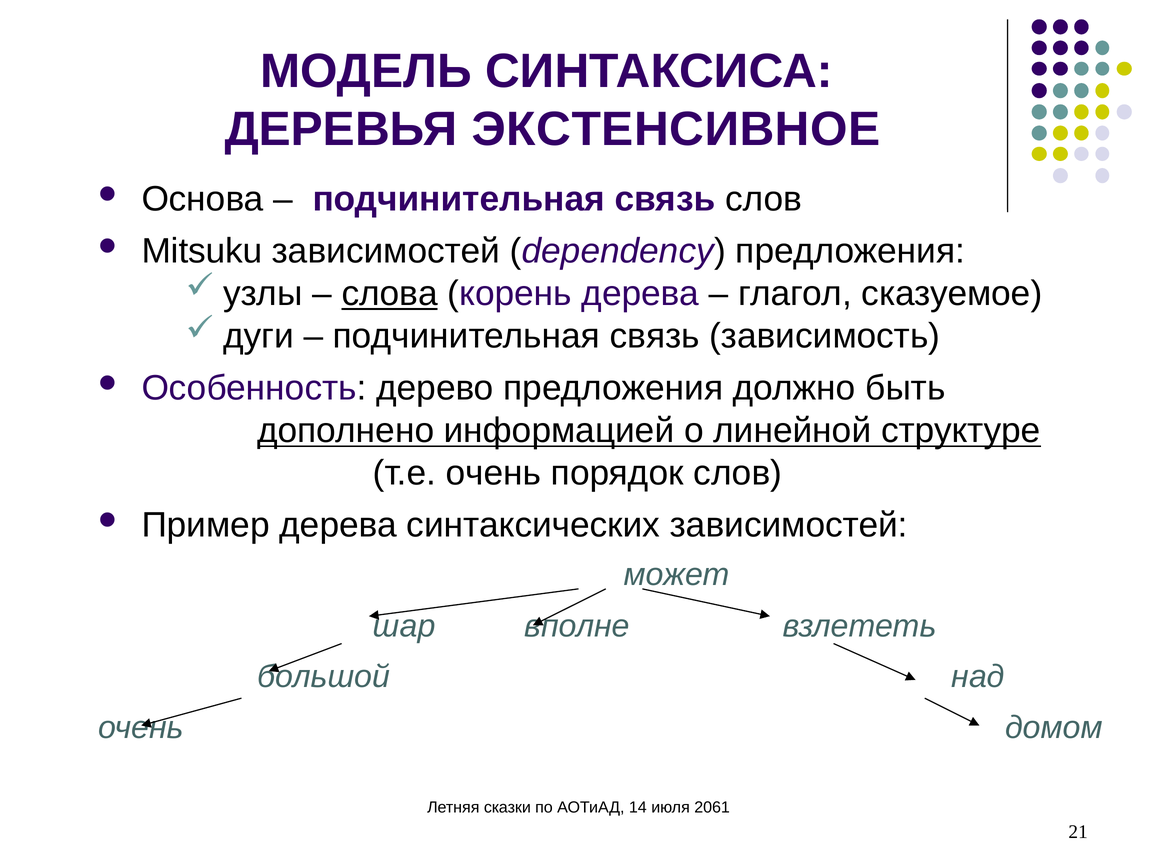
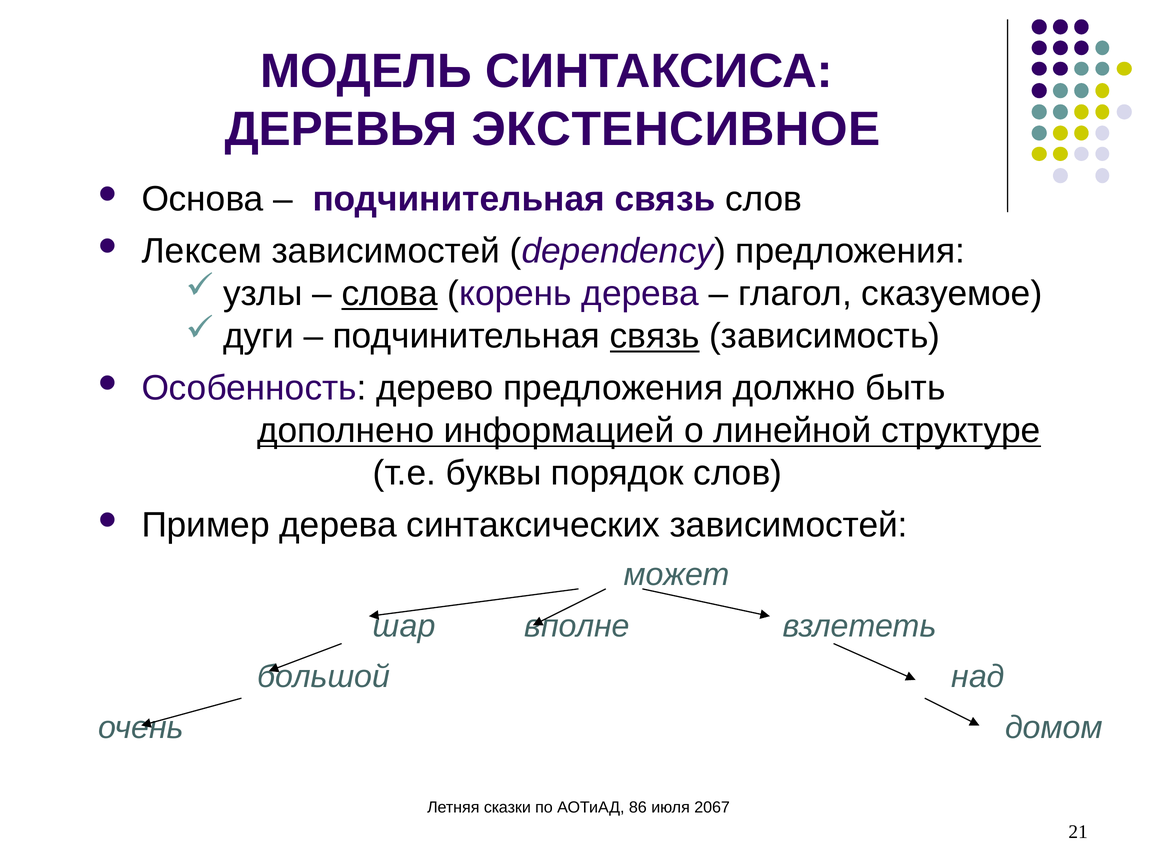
Mitsuku: Mitsuku -> Лексем
связь at (655, 336) underline: none -> present
т.е очень: очень -> буквы
14: 14 -> 86
2061: 2061 -> 2067
